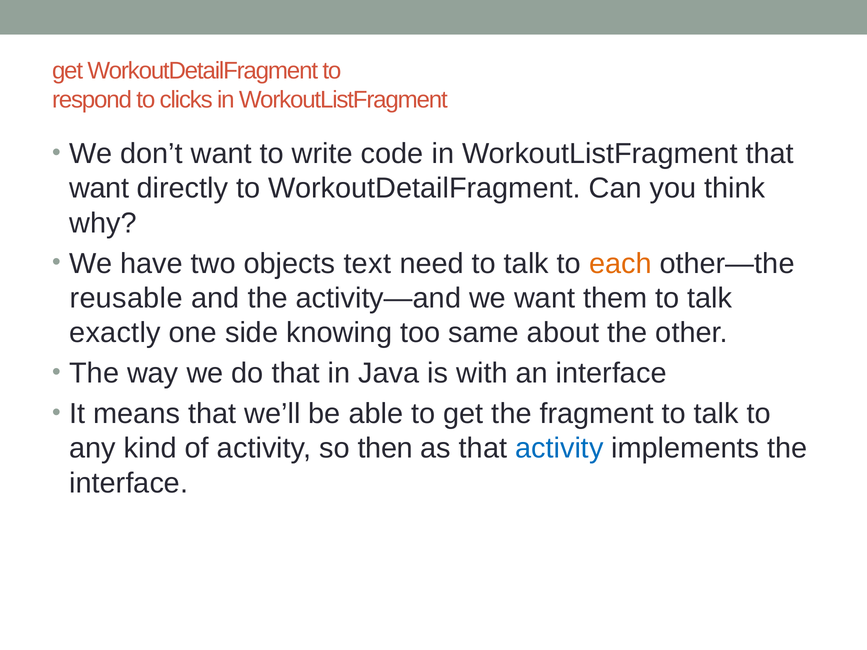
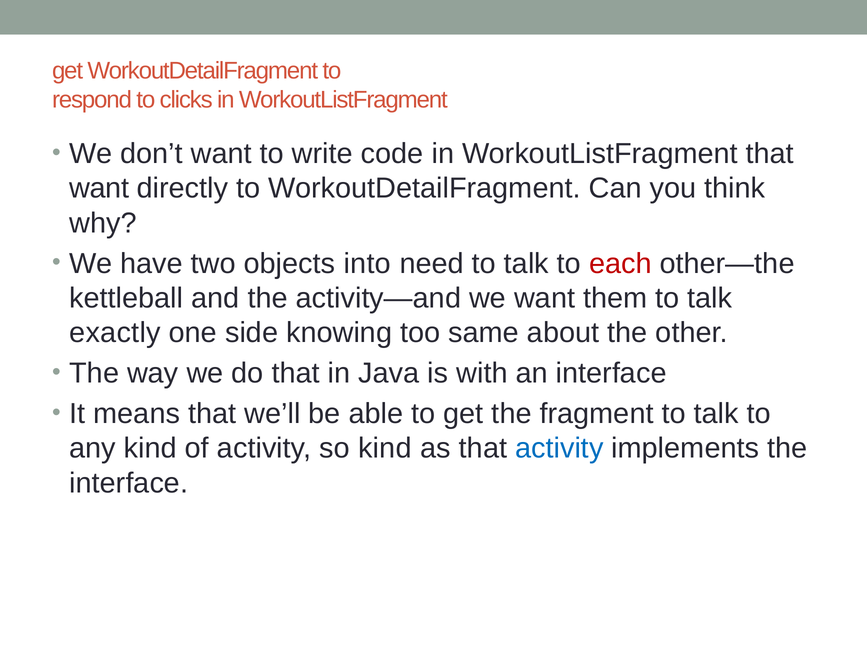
text: text -> into
each colour: orange -> red
reusable: reusable -> kettleball
so then: then -> kind
